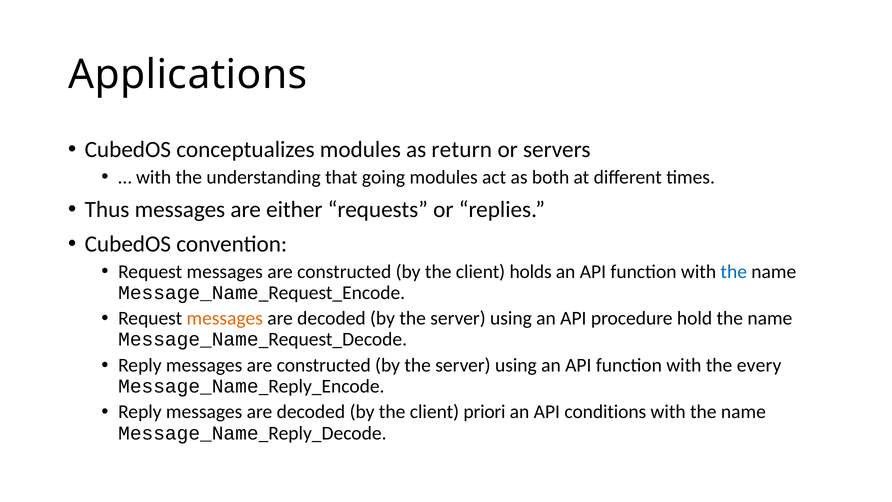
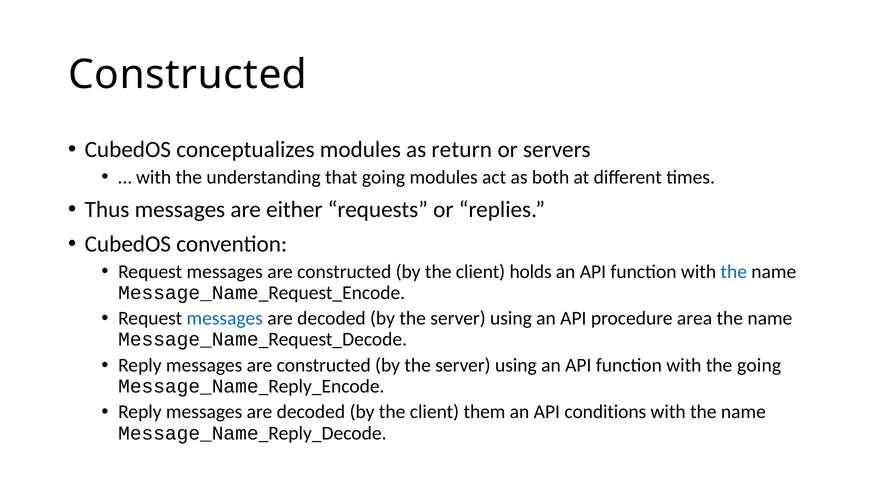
Applications at (188, 75): Applications -> Constructed
messages at (225, 318) colour: orange -> blue
hold: hold -> area
the every: every -> going
priori: priori -> them
